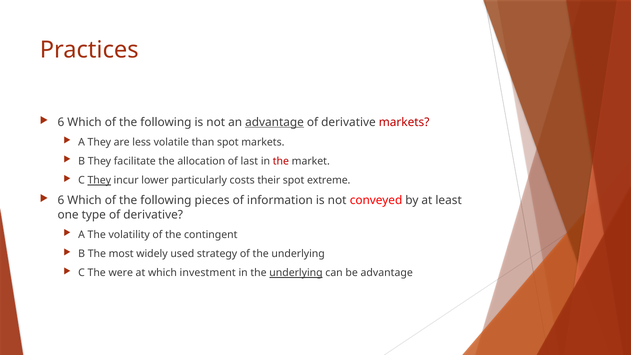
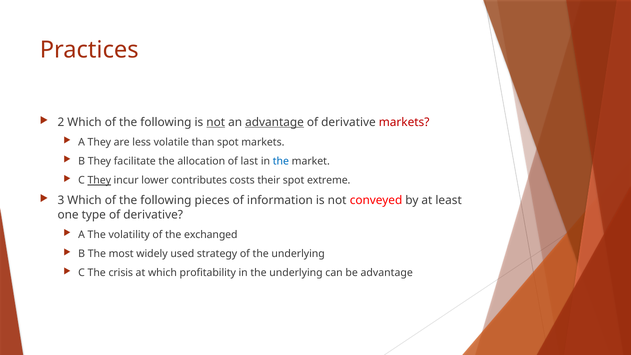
6 at (61, 122): 6 -> 2
not at (216, 122) underline: none -> present
the at (281, 161) colour: red -> blue
particularly: particularly -> contributes
6 at (61, 200): 6 -> 3
contingent: contingent -> exchanged
were: were -> crisis
investment: investment -> profitability
underlying at (296, 273) underline: present -> none
